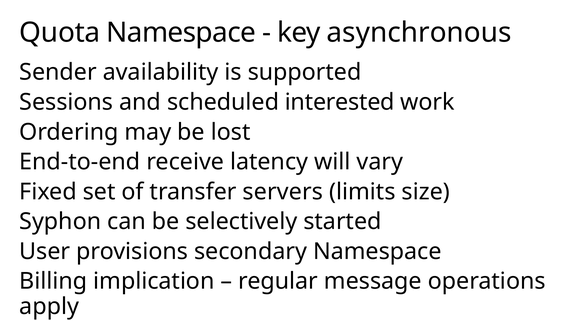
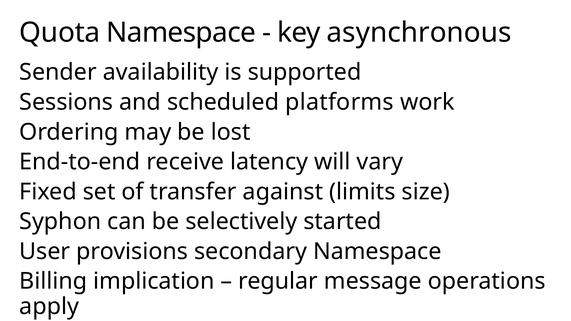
interested: interested -> platforms
servers: servers -> against
